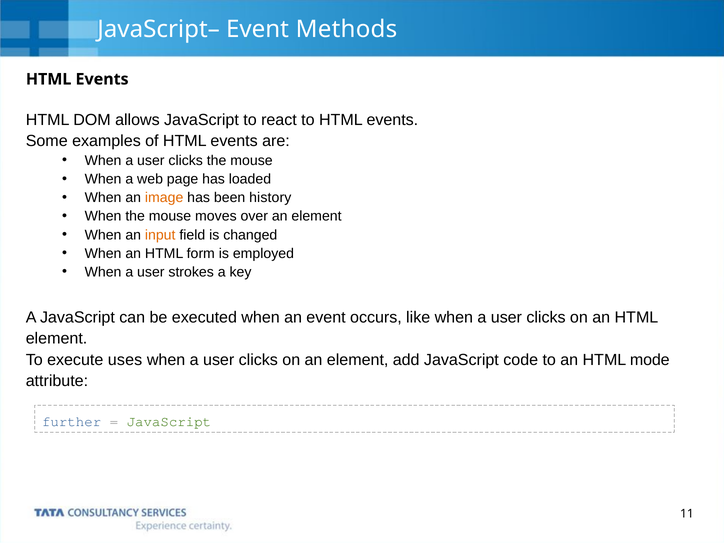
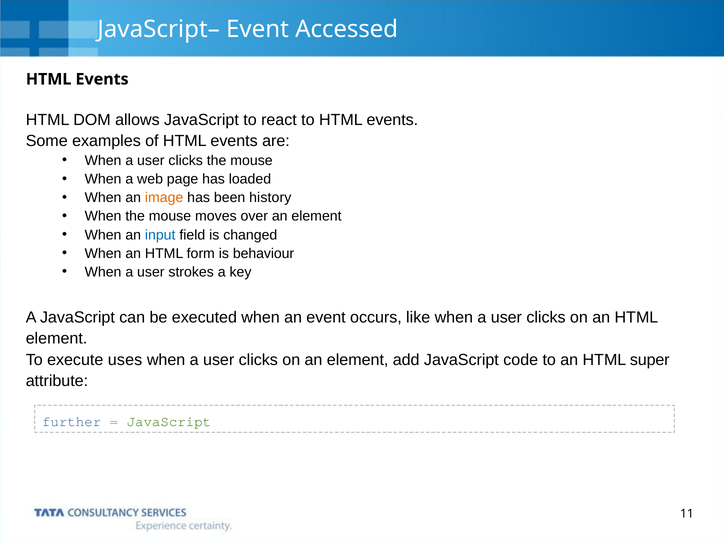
Methods: Methods -> Accessed
input colour: orange -> blue
employed: employed -> behaviour
mode: mode -> super
